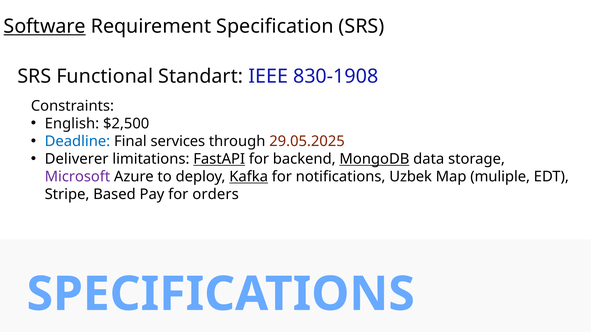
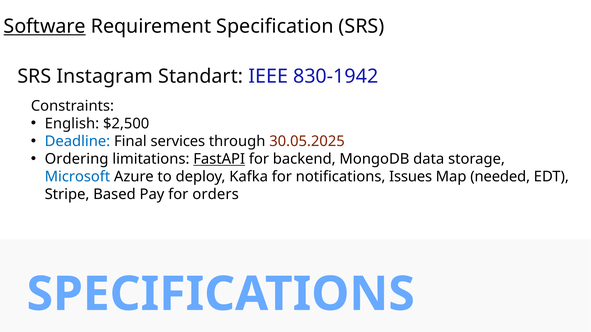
Functional: Functional -> Instagram
830-1908: 830-1908 -> 830-1942
29.05.2025: 29.05.2025 -> 30.05.2025
Deliverer: Deliverer -> Ordering
MongoDB underline: present -> none
Microsoft colour: purple -> blue
Kafka underline: present -> none
Uzbek: Uzbek -> Issues
muliple: muliple -> needed
